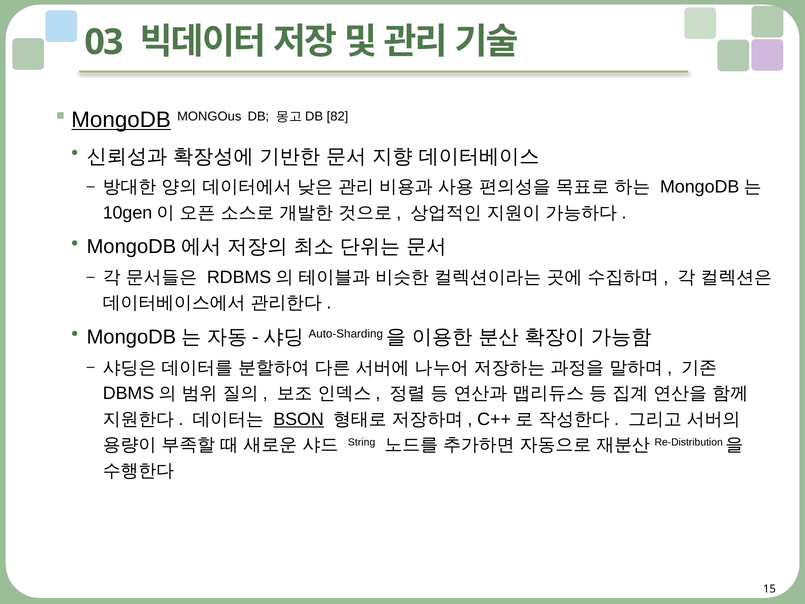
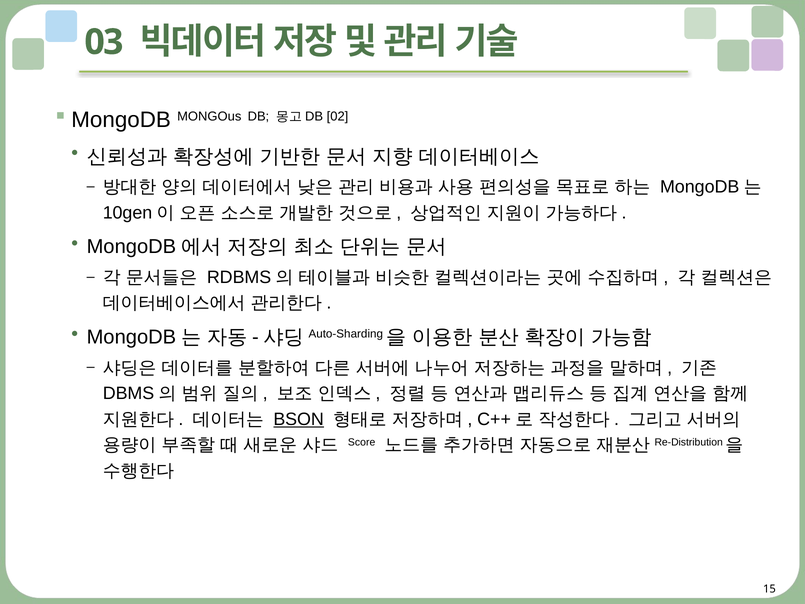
MongoDB underline: present -> none
82: 82 -> 02
String: String -> Score
